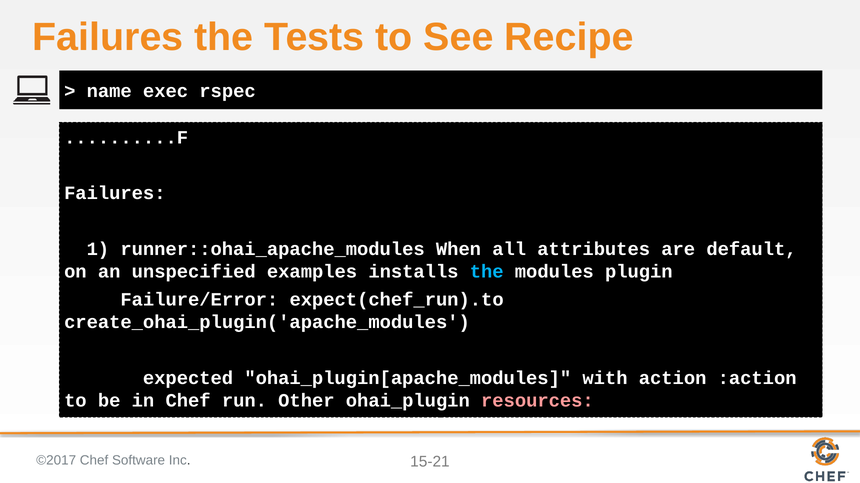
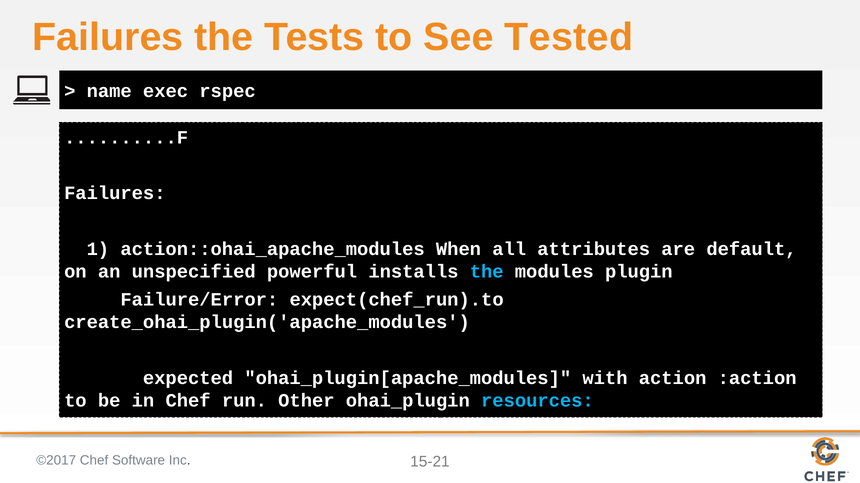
Recipe: Recipe -> Tested
runner::ohai_apache_modules: runner::ohai_apache_modules -> action::ohai_apache_modules
examples: examples -> powerful
resources colour: pink -> light blue
